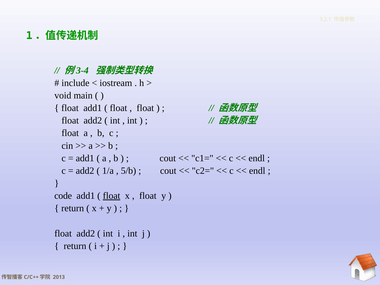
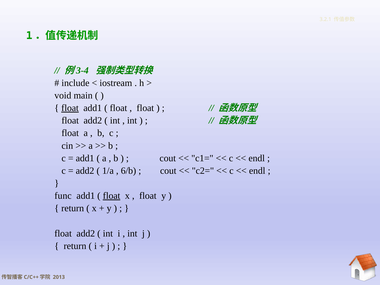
float at (70, 108) underline: none -> present
5/b: 5/b -> 6/b
code: code -> func
